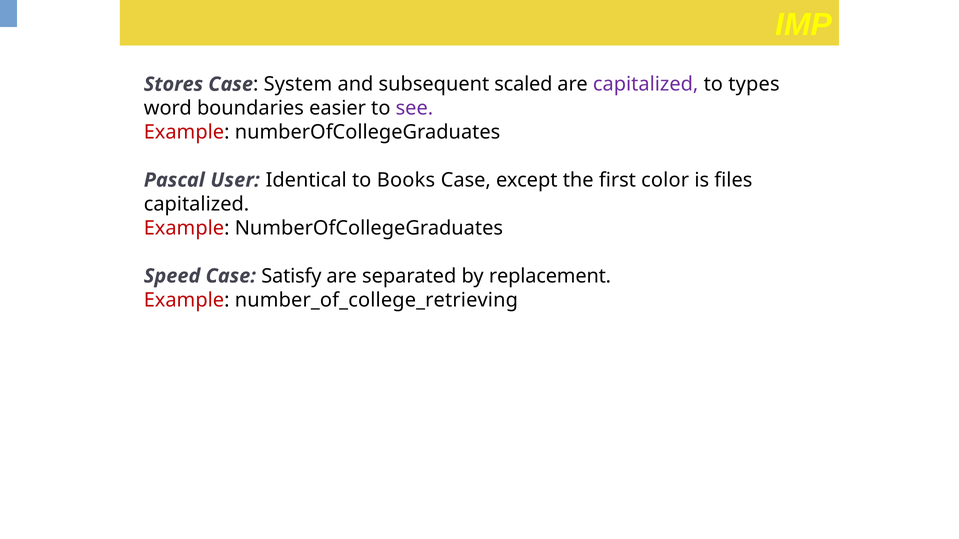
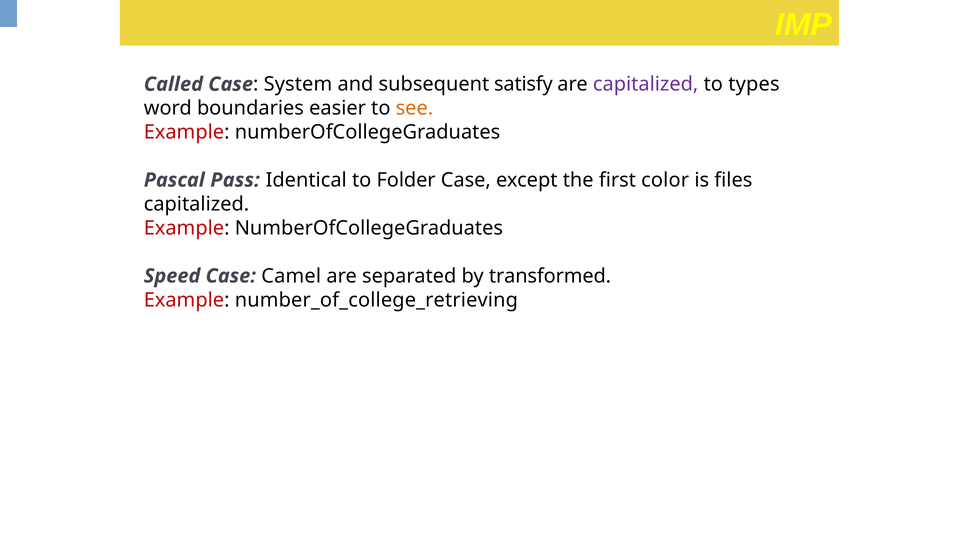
Stores: Stores -> Called
scaled: scaled -> satisfy
see colour: purple -> orange
User: User -> Pass
Books: Books -> Folder
Satisfy: Satisfy -> Camel
replacement: replacement -> transformed
